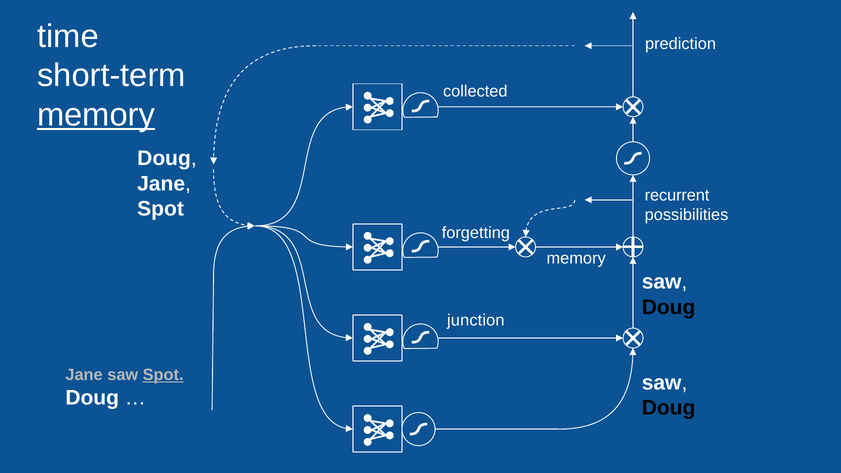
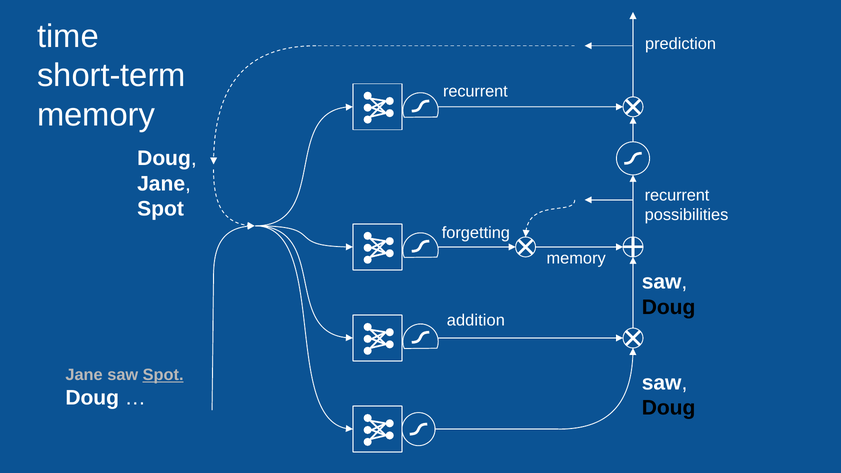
collected at (475, 91): collected -> recurrent
memory at (96, 115) underline: present -> none
junction: junction -> addition
